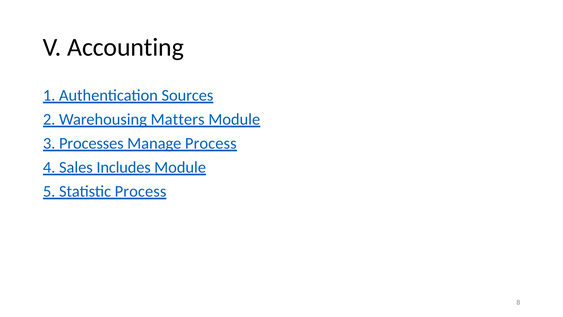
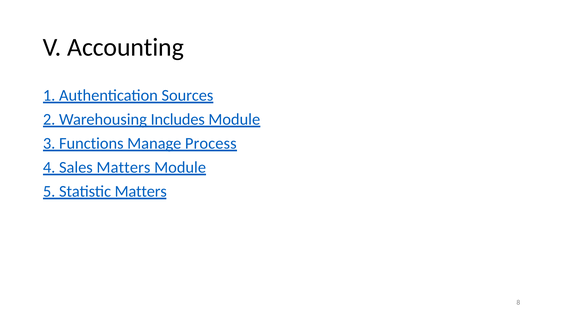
Matters: Matters -> Includes
Processes: Processes -> Functions
Sales Includes: Includes -> Matters
Statistic Process: Process -> Matters
